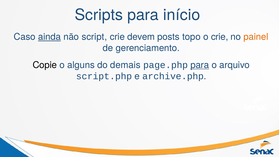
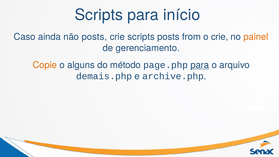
ainda underline: present -> none
não script: script -> posts
crie devem: devem -> scripts
topo: topo -> from
Copie colour: black -> orange
demais: demais -> método
script.php: script.php -> demais.php
